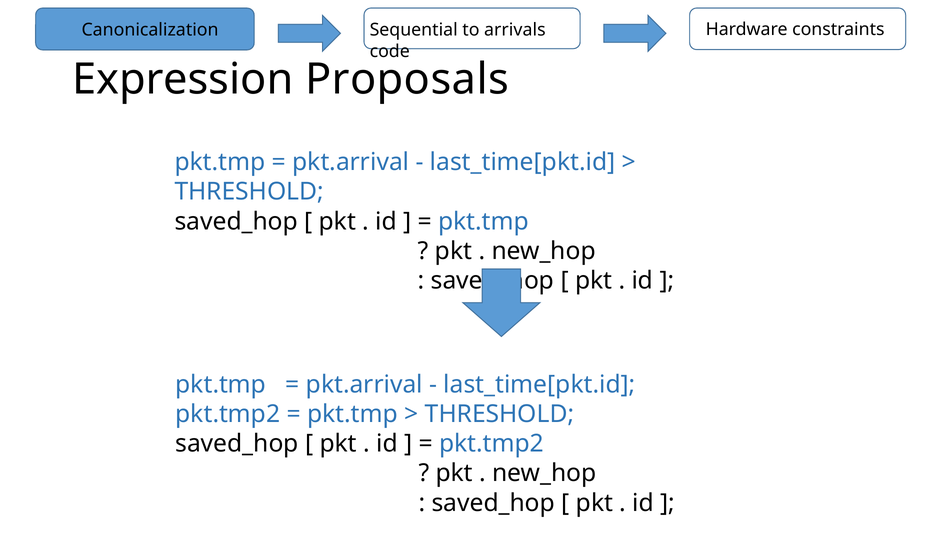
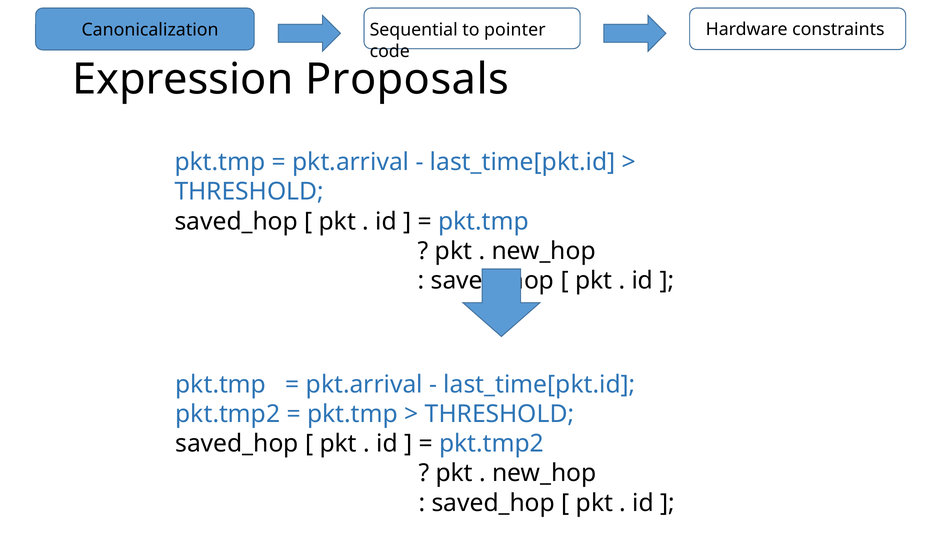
arrivals: arrivals -> pointer
